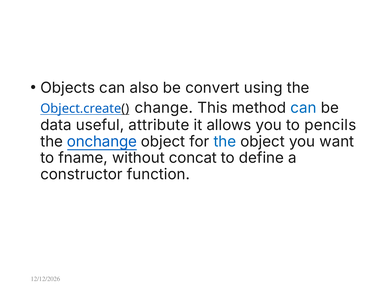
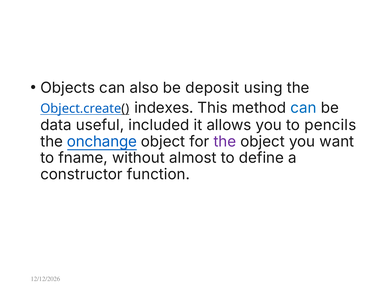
convert: convert -> deposit
change: change -> indexes
attribute: attribute -> included
the at (225, 141) colour: blue -> purple
concat: concat -> almost
